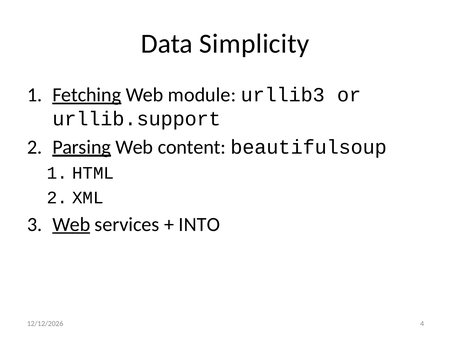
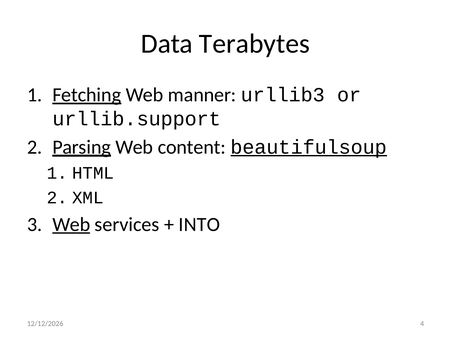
Simplicity: Simplicity -> Terabytes
module: module -> manner
beautifulsoup underline: none -> present
